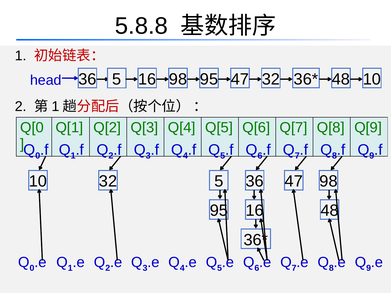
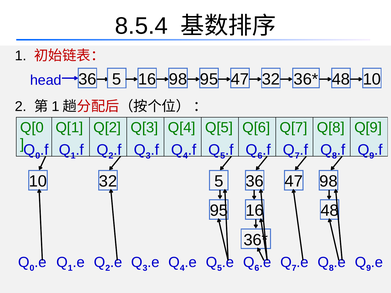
5.8.8: 5.8.8 -> 8.5.4
